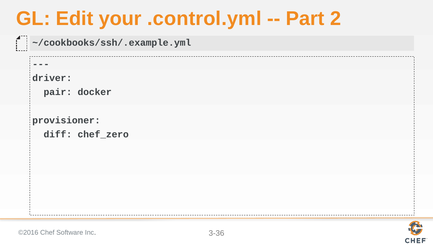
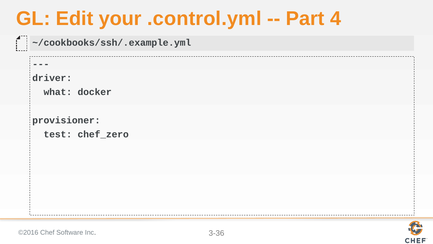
2: 2 -> 4
pair: pair -> what
diff: diff -> test
